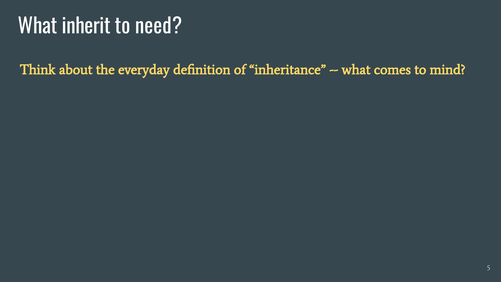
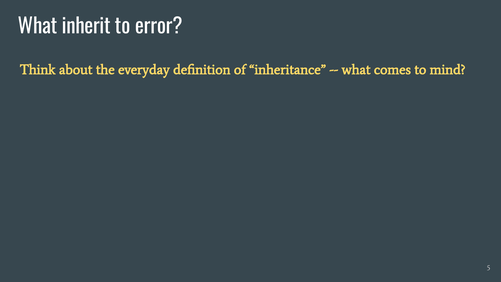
need: need -> error
